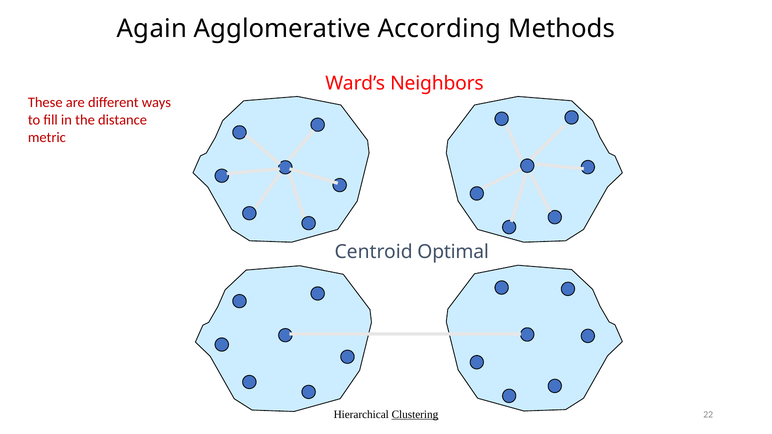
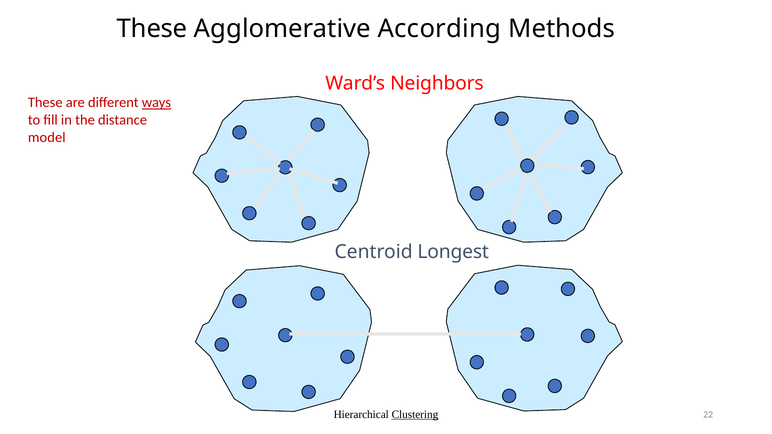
Again at (152, 29): Again -> These
ways underline: none -> present
metric: metric -> model
Optimal: Optimal -> Longest
